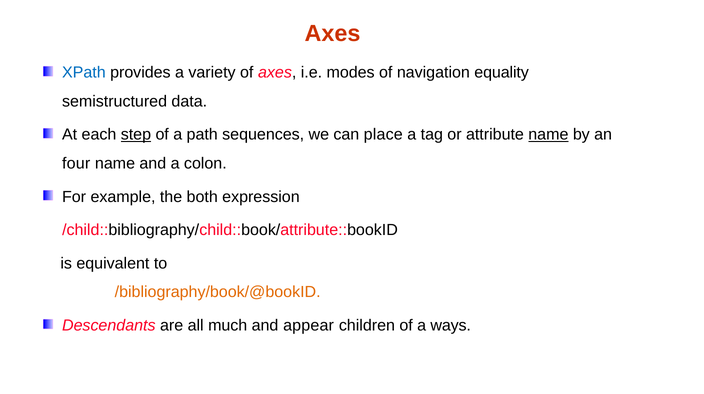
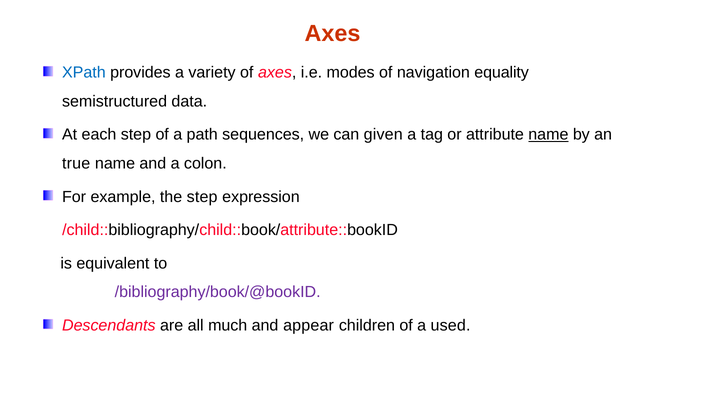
step at (136, 135) underline: present -> none
place: place -> given
four: four -> true
the both: both -> step
/bibliography/book/@bookID colour: orange -> purple
ways: ways -> used
